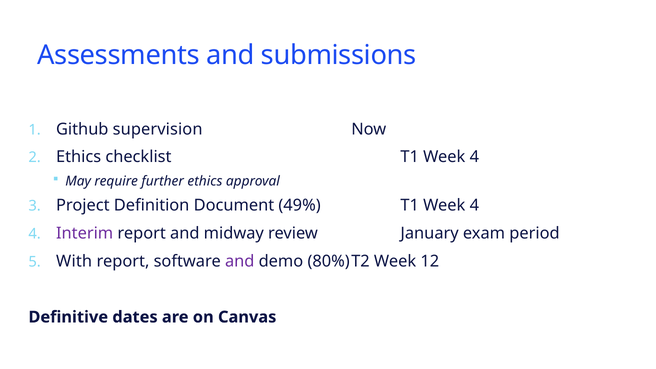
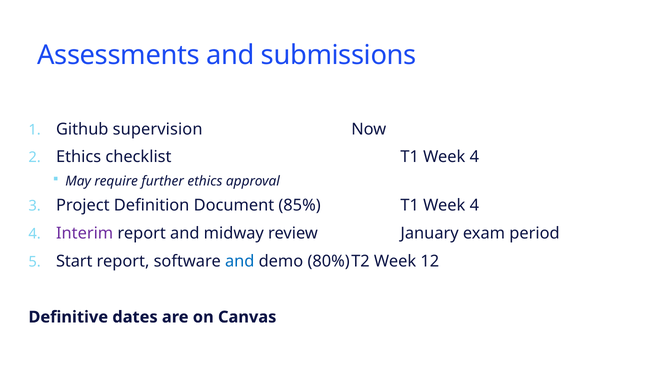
49%: 49% -> 85%
With: With -> Start
and at (240, 261) colour: purple -> blue
